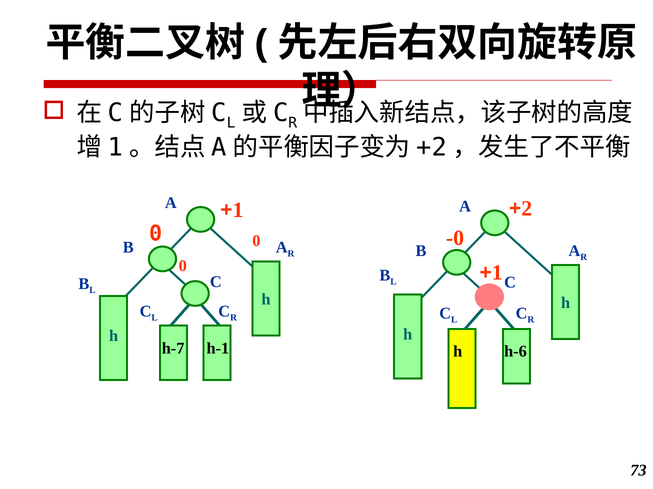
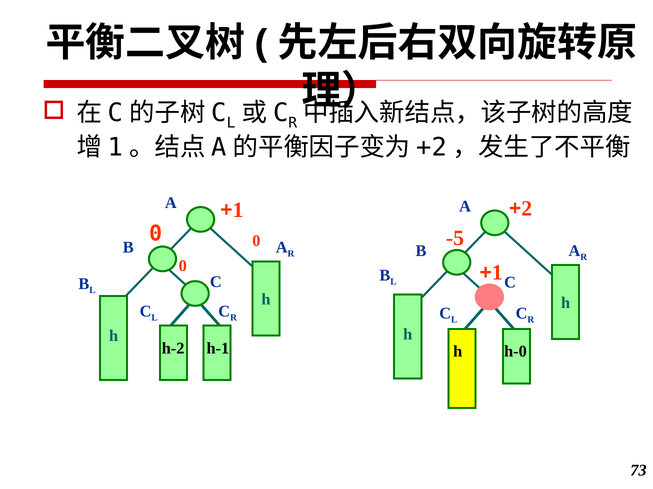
-0: -0 -> -5
h-7: h-7 -> h-2
h-6: h-6 -> h-0
